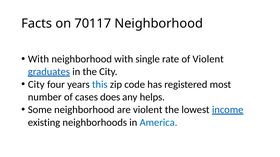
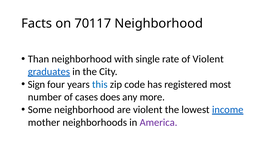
With at (38, 59): With -> Than
City at (36, 85): City -> Sign
helps: helps -> more
existing: existing -> mother
America colour: blue -> purple
